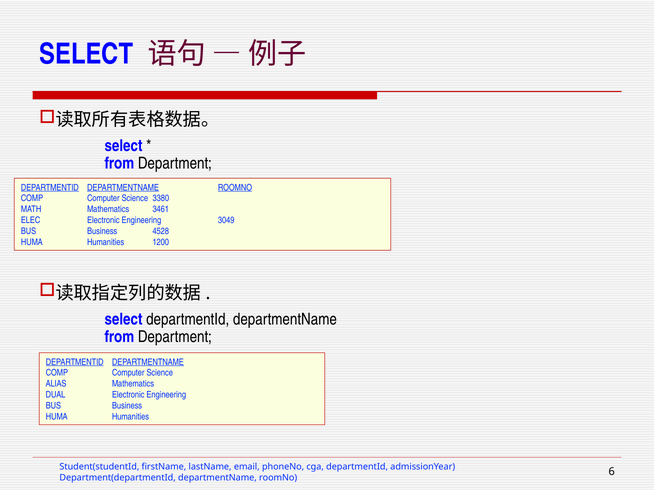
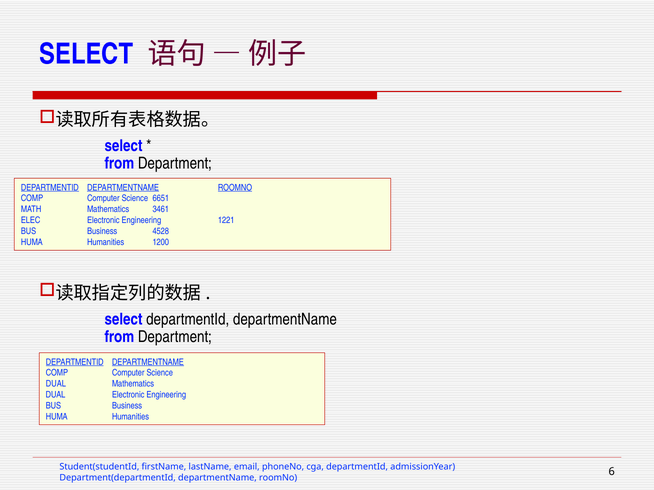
3380: 3380 -> 6651
3049: 3049 -> 1221
ALIAS at (56, 384): ALIAS -> DUAL
